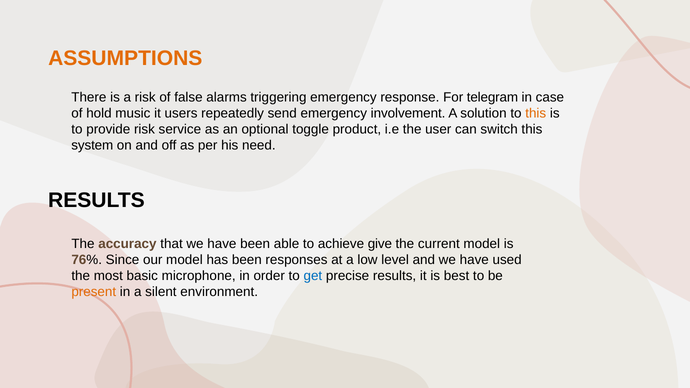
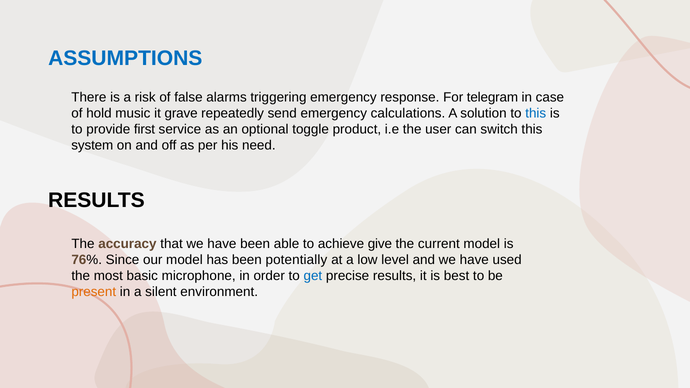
ASSUMPTIONS colour: orange -> blue
users: users -> grave
involvement: involvement -> calculations
this at (536, 113) colour: orange -> blue
provide risk: risk -> first
responses: responses -> potentially
